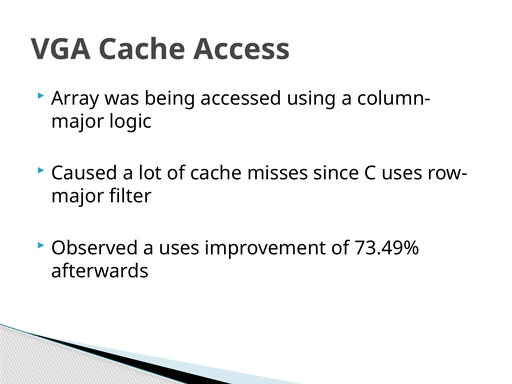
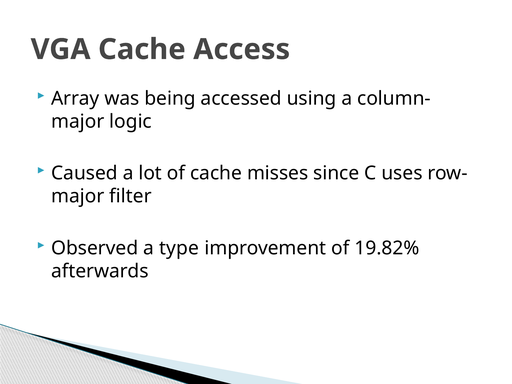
a uses: uses -> type
73.49%: 73.49% -> 19.82%
